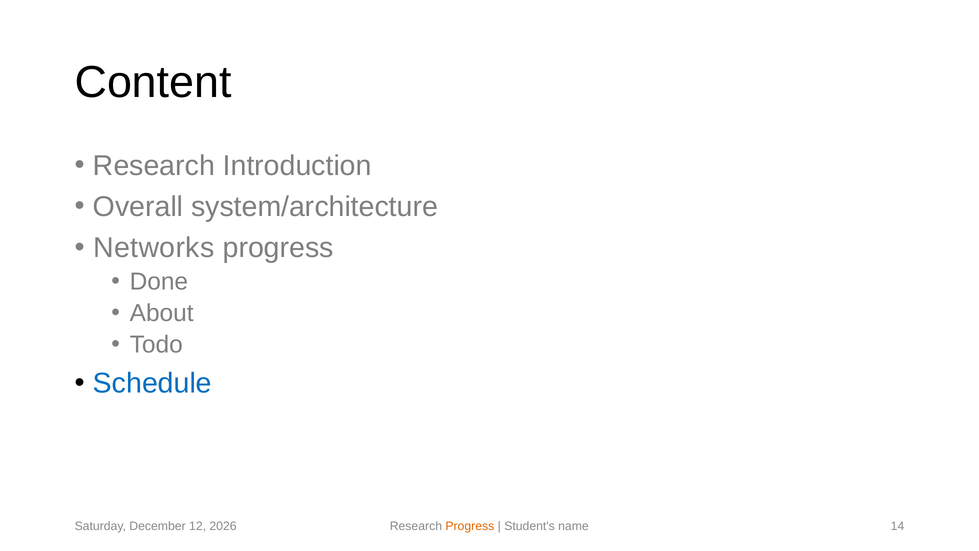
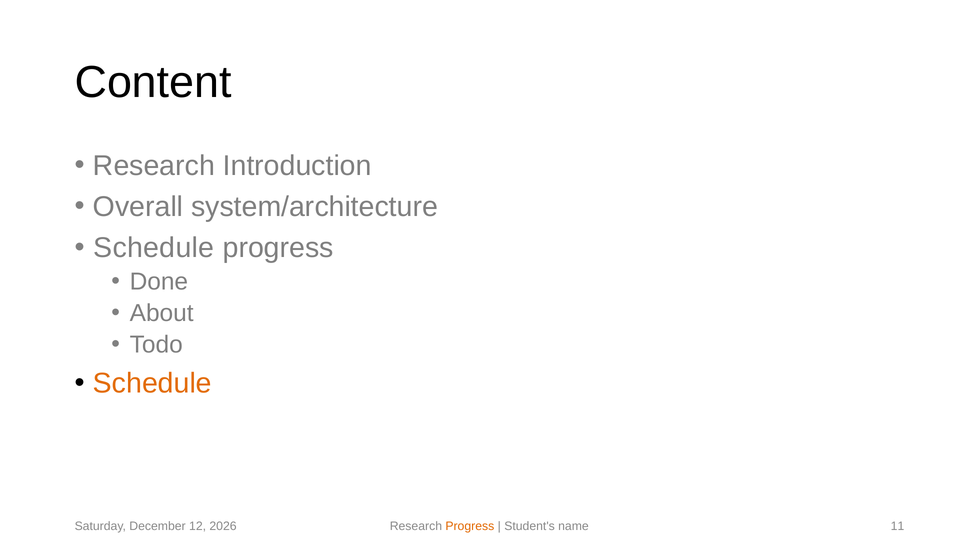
Networks at (154, 248): Networks -> Schedule
Schedule at (152, 383) colour: blue -> orange
14: 14 -> 11
